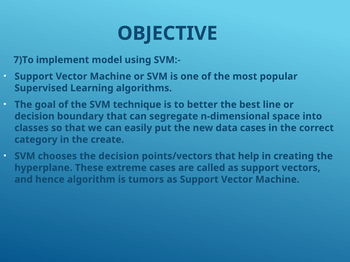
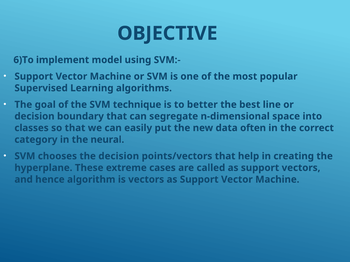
7)To: 7)To -> 6)To
data cases: cases -> often
create: create -> neural
is tumors: tumors -> vectors
